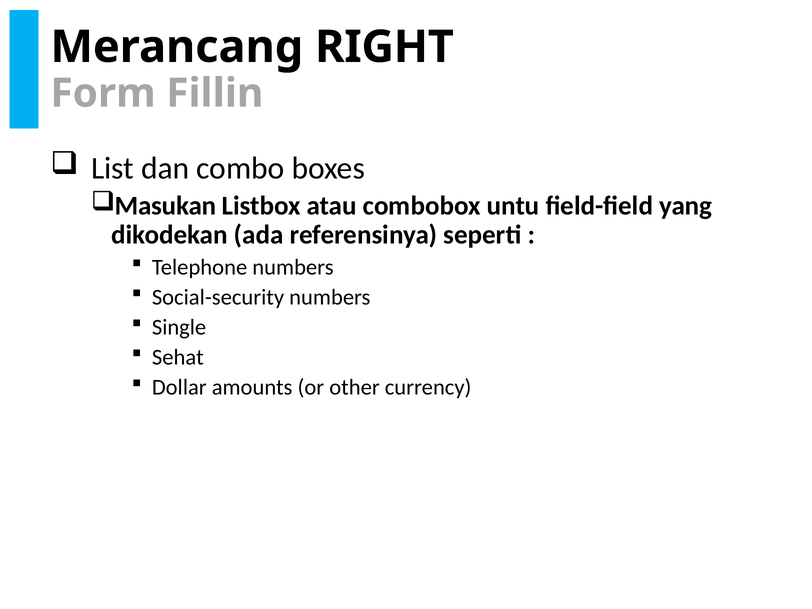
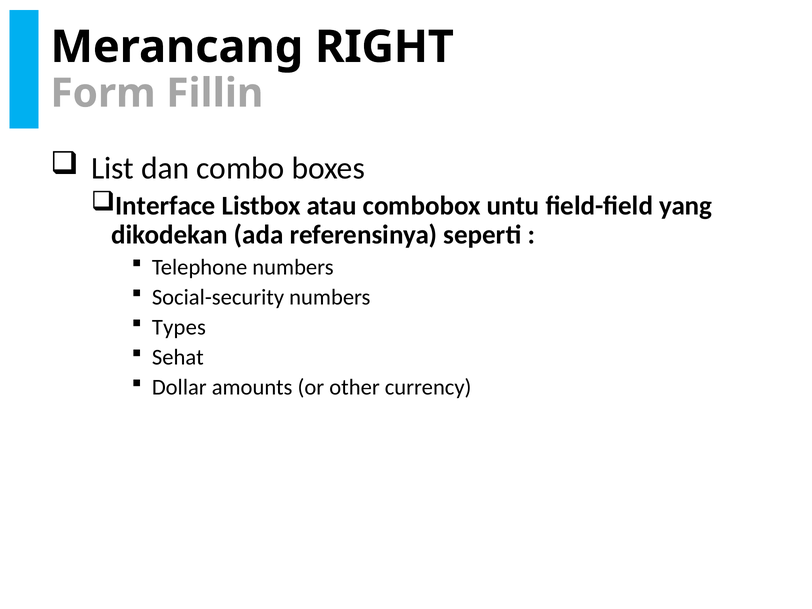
Masukan: Masukan -> Interface
Single: Single -> Types
